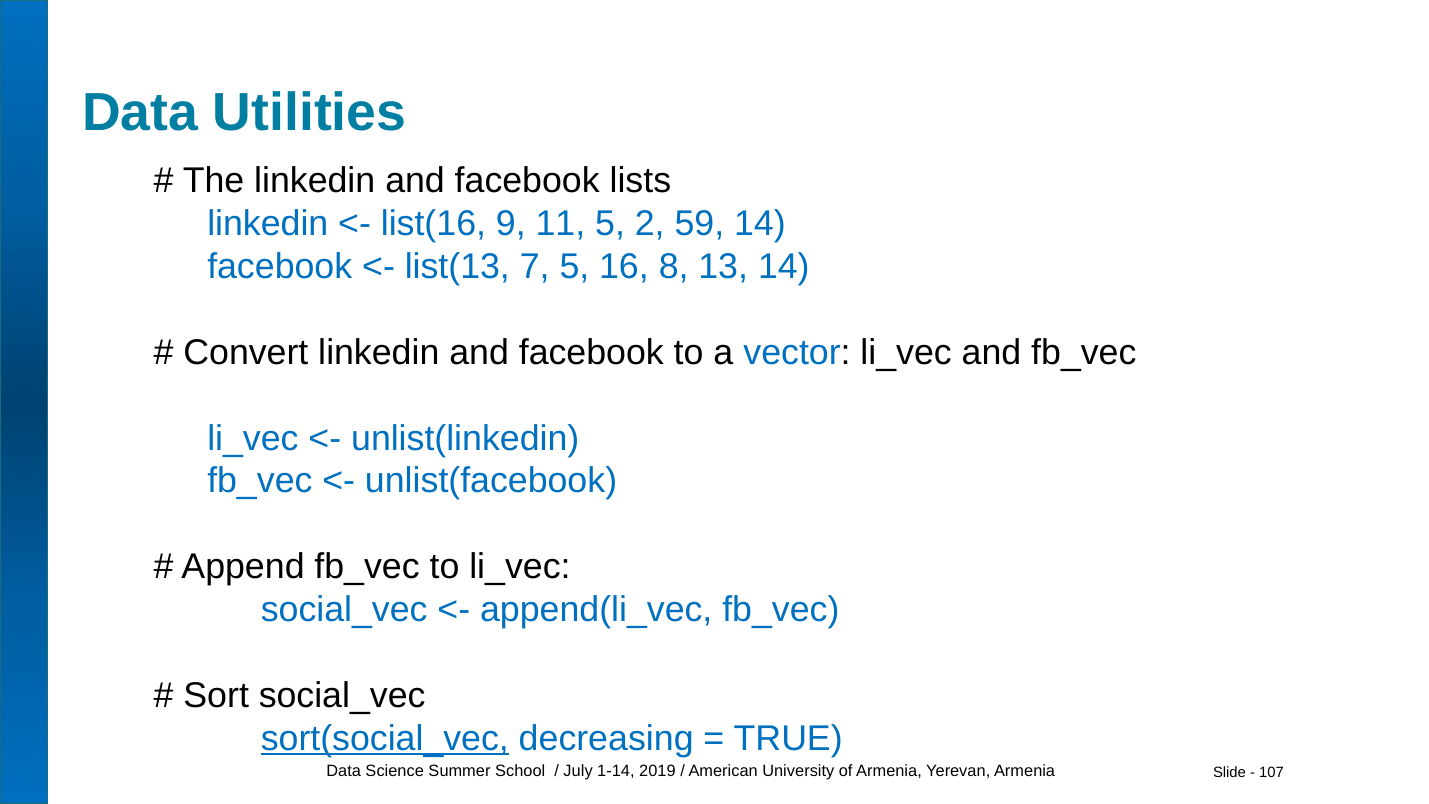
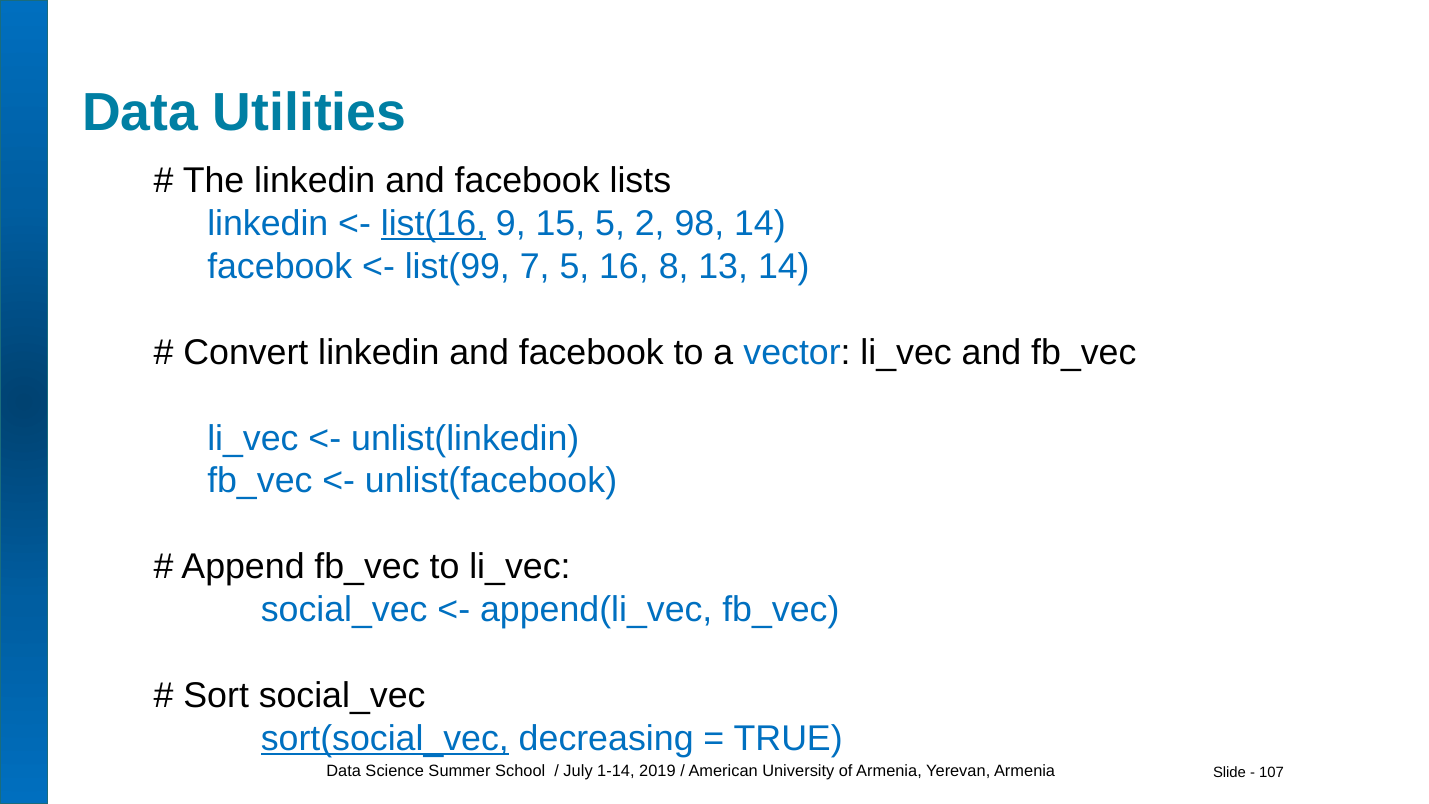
list(16 underline: none -> present
11: 11 -> 15
59: 59 -> 98
list(13: list(13 -> list(99
